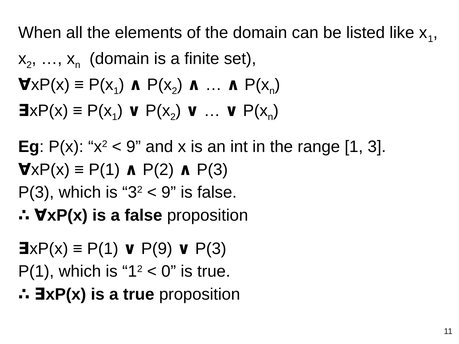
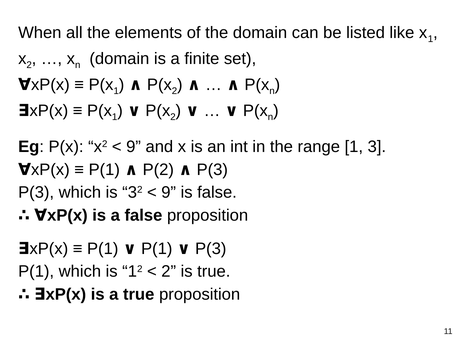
P(9 at (157, 249): P(9 -> P(1
0 at (169, 272): 0 -> 2
